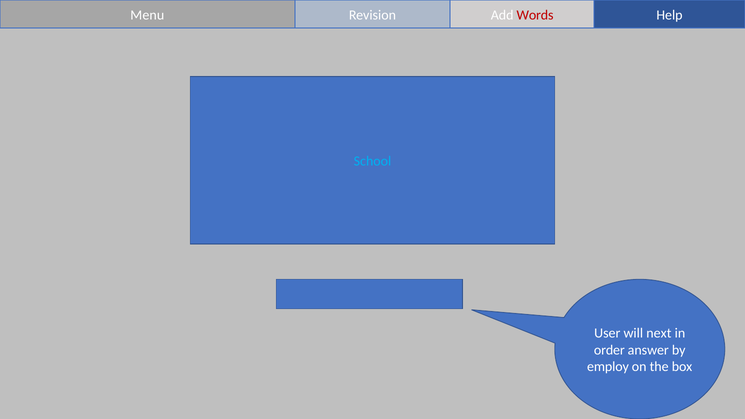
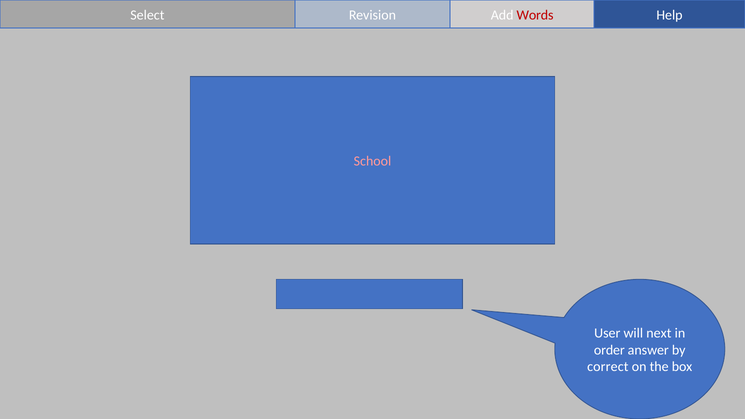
Menu: Menu -> Select
School colour: light blue -> pink
employ: employ -> correct
